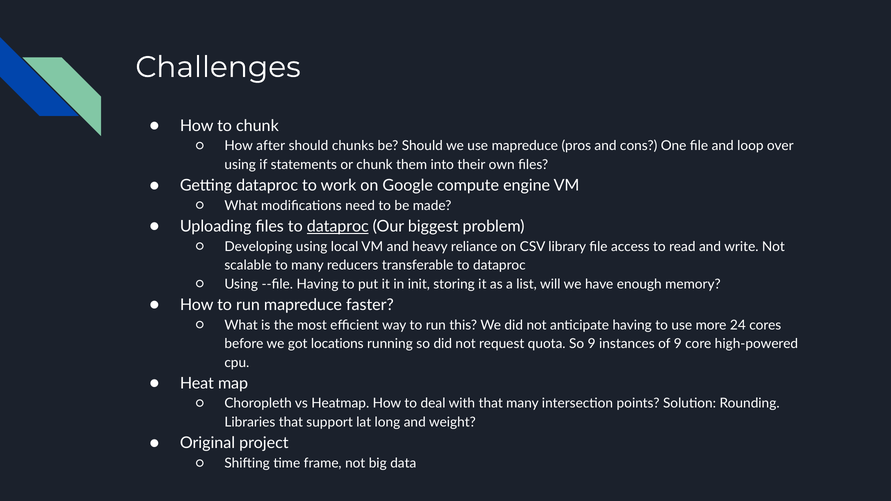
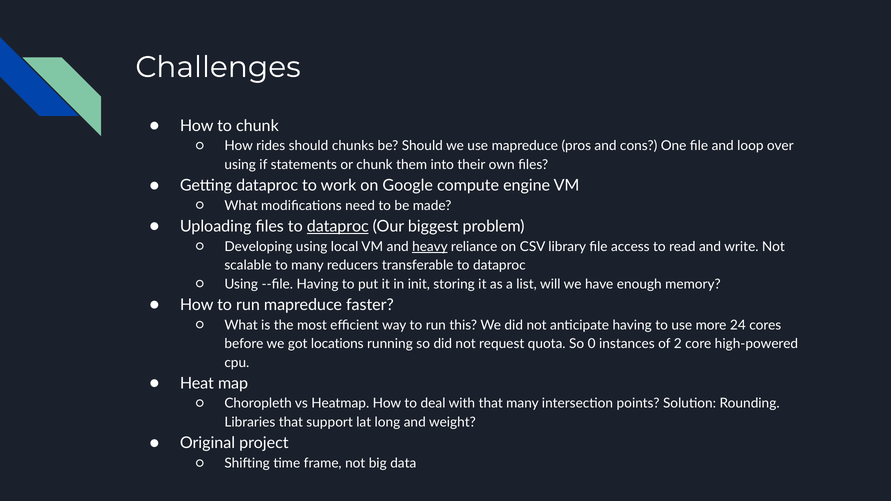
after: after -> rides
heavy underline: none -> present
So 9: 9 -> 0
of 9: 9 -> 2
